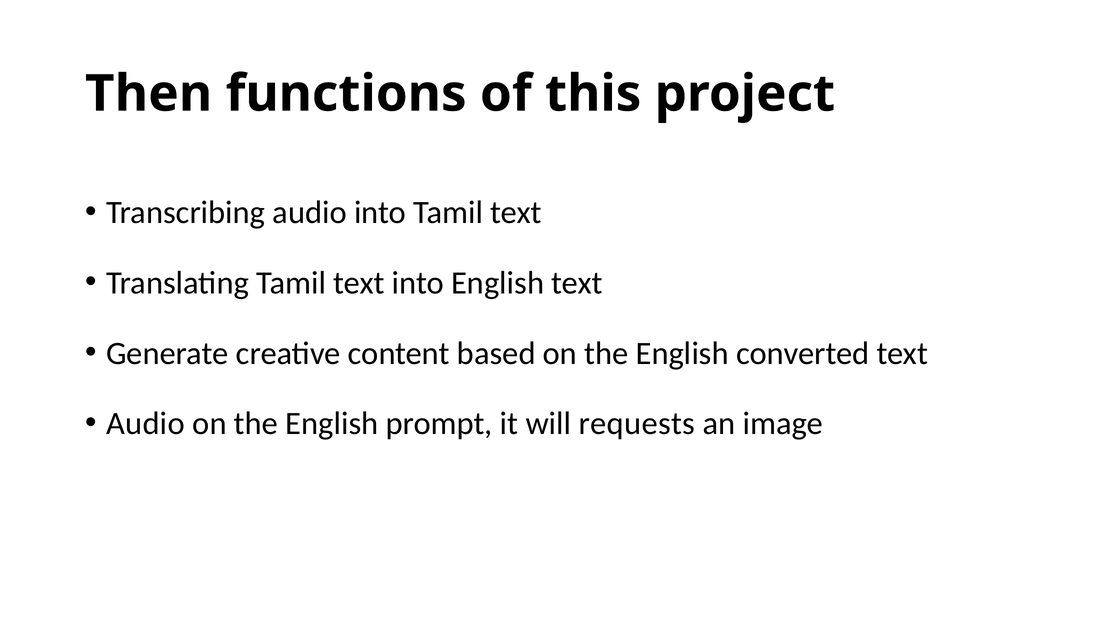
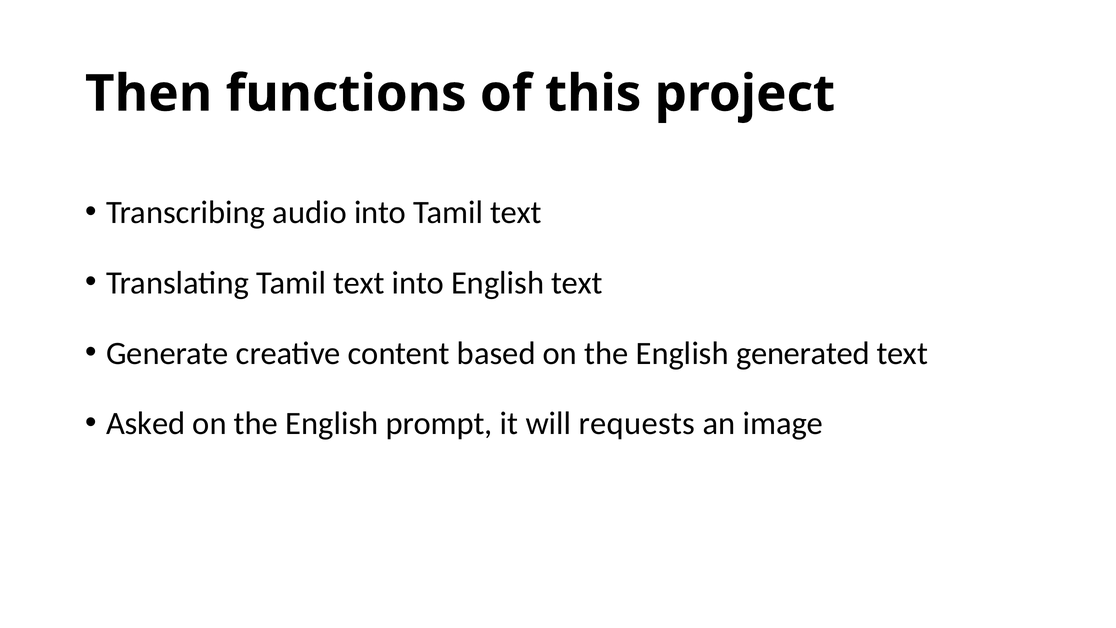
converted: converted -> generated
Audio at (145, 423): Audio -> Asked
